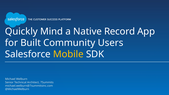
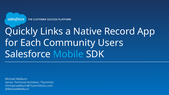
Mind: Mind -> Links
Built: Built -> Each
Mobile colour: yellow -> light blue
